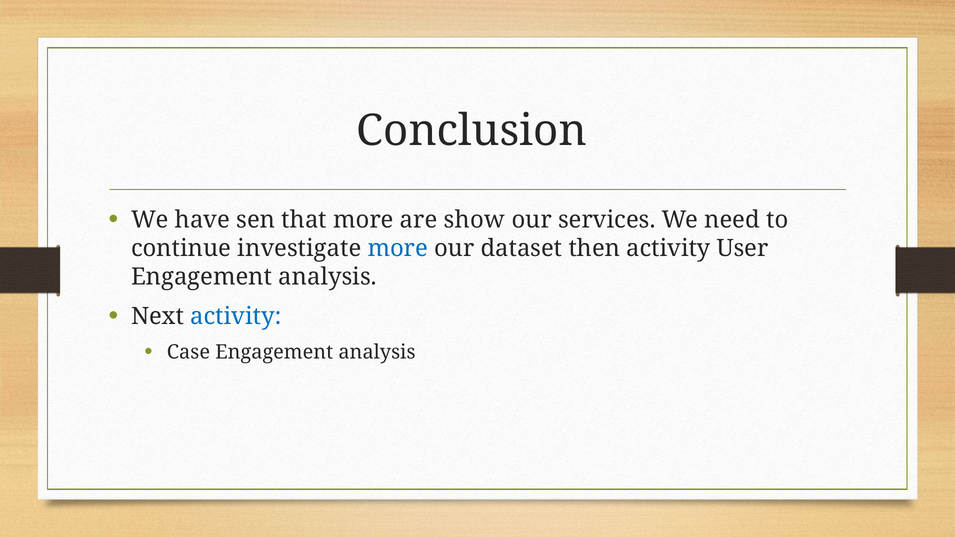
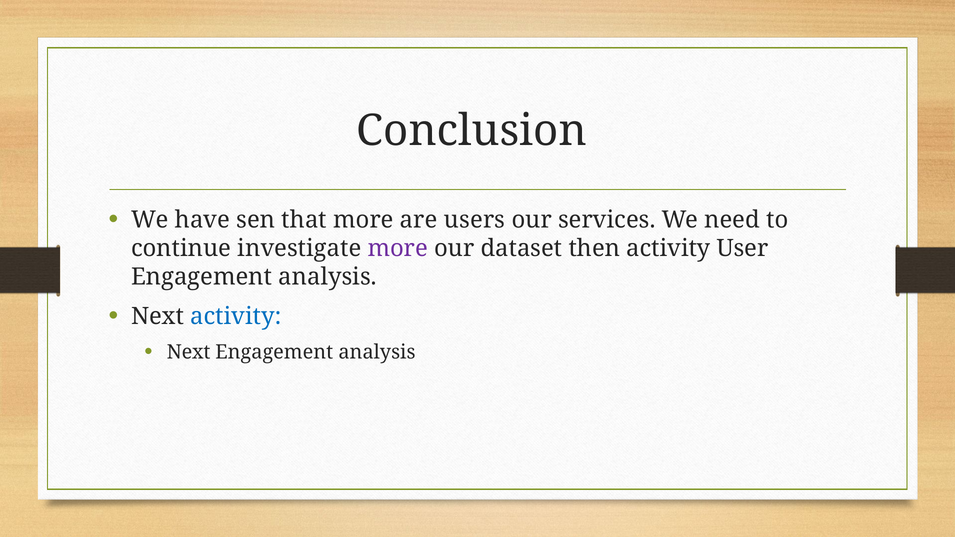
show: show -> users
more at (398, 249) colour: blue -> purple
Case at (188, 353): Case -> Next
